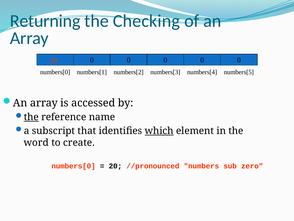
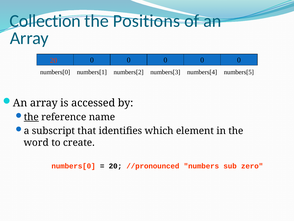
Returning: Returning -> Collection
Checking: Checking -> Positions
which underline: present -> none
